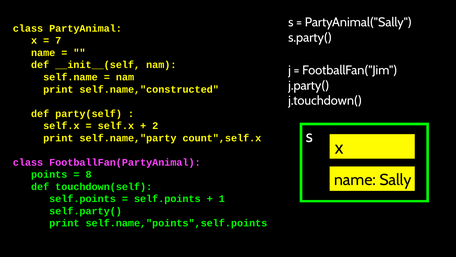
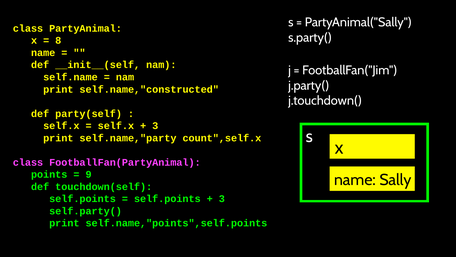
7: 7 -> 8
2 at (155, 126): 2 -> 3
8: 8 -> 9
1 at (222, 199): 1 -> 3
